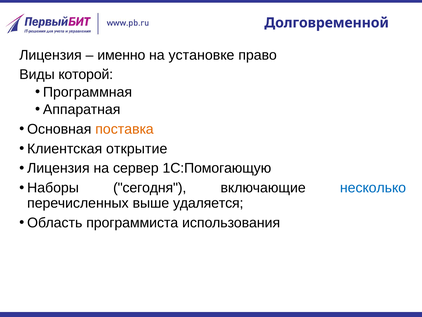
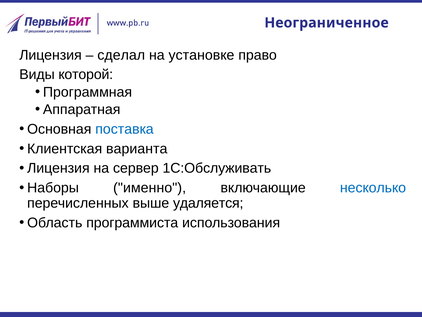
Долговременной: Долговременной -> Неограниченное
именно: именно -> сделал
поставка colour: orange -> blue
открытие: открытие -> варианта
1С:Помогающую: 1С:Помогающую -> 1С:Обслуживать
сегодня: сегодня -> именно
